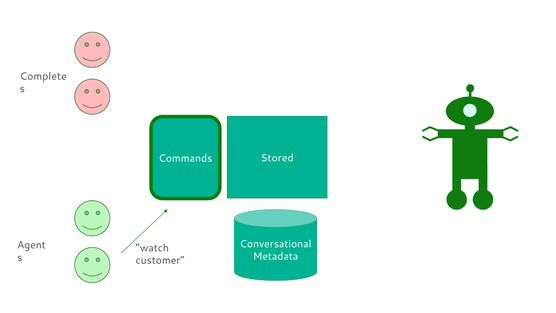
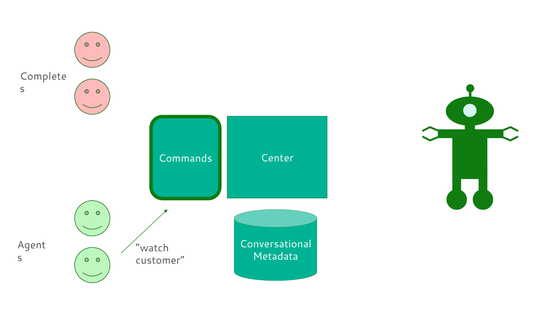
Stored: Stored -> Center
